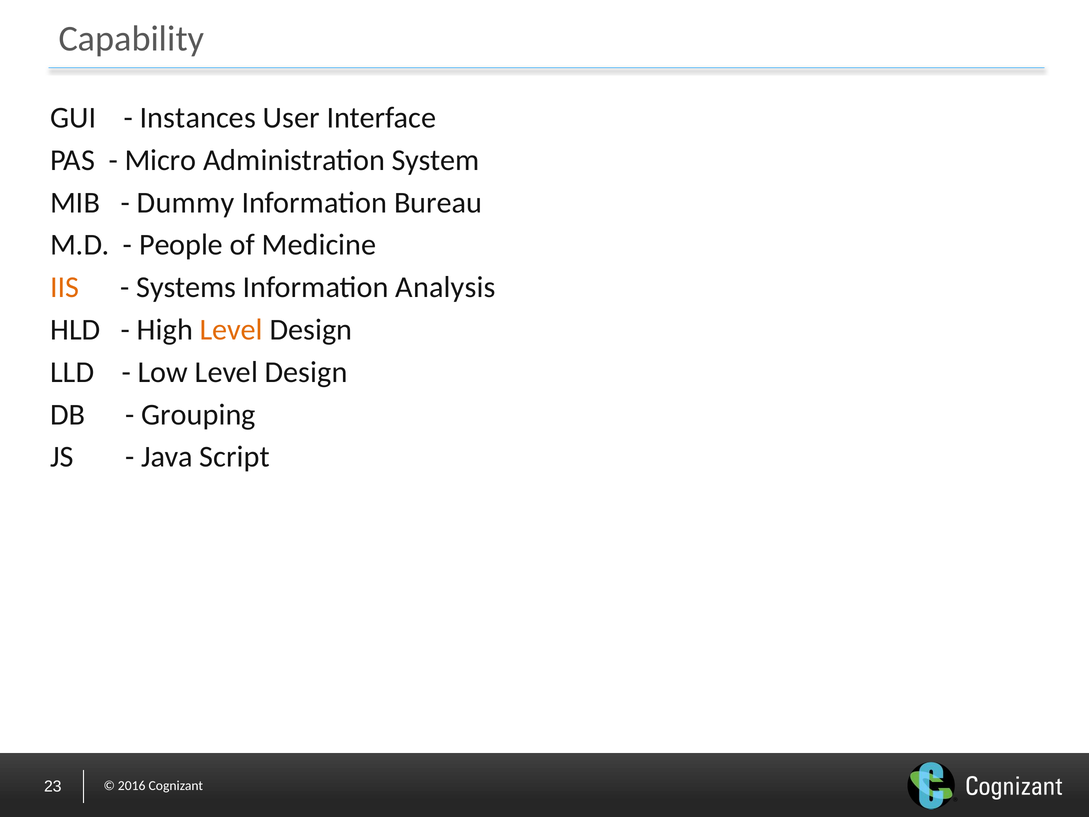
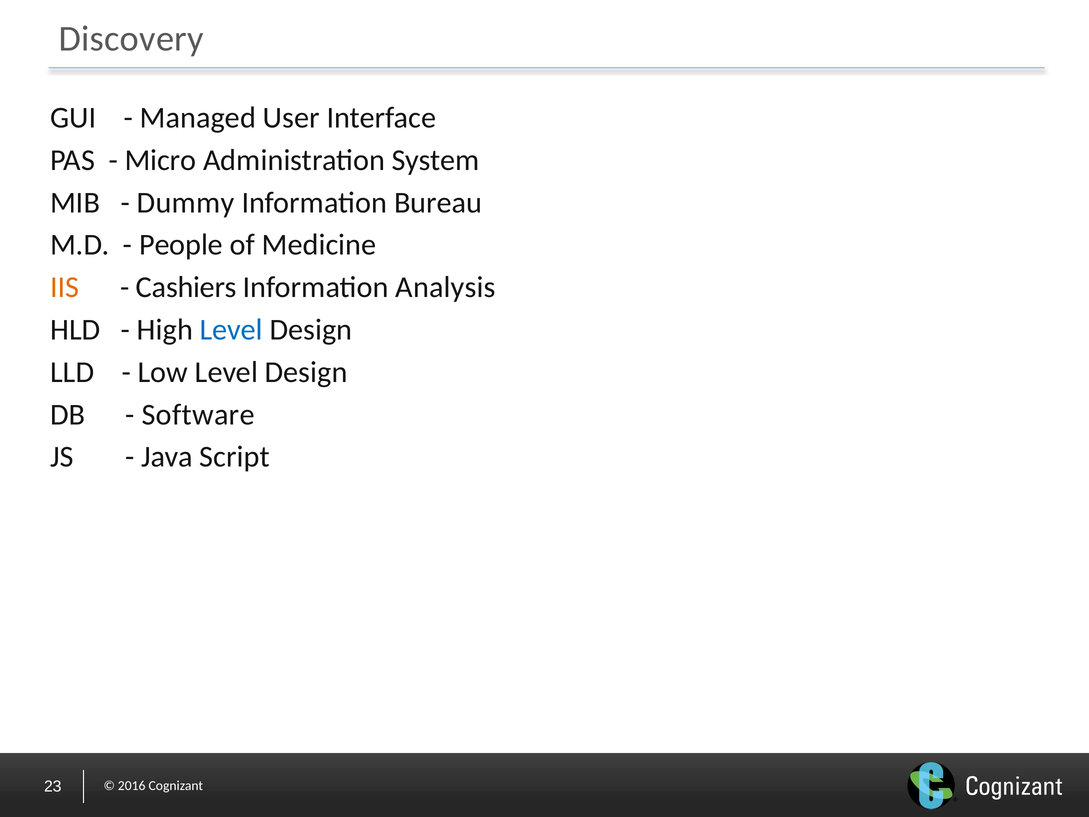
Capability: Capability -> Discovery
Instances: Instances -> Managed
Systems: Systems -> Cashiers
Level at (231, 330) colour: orange -> blue
Grouping: Grouping -> Software
